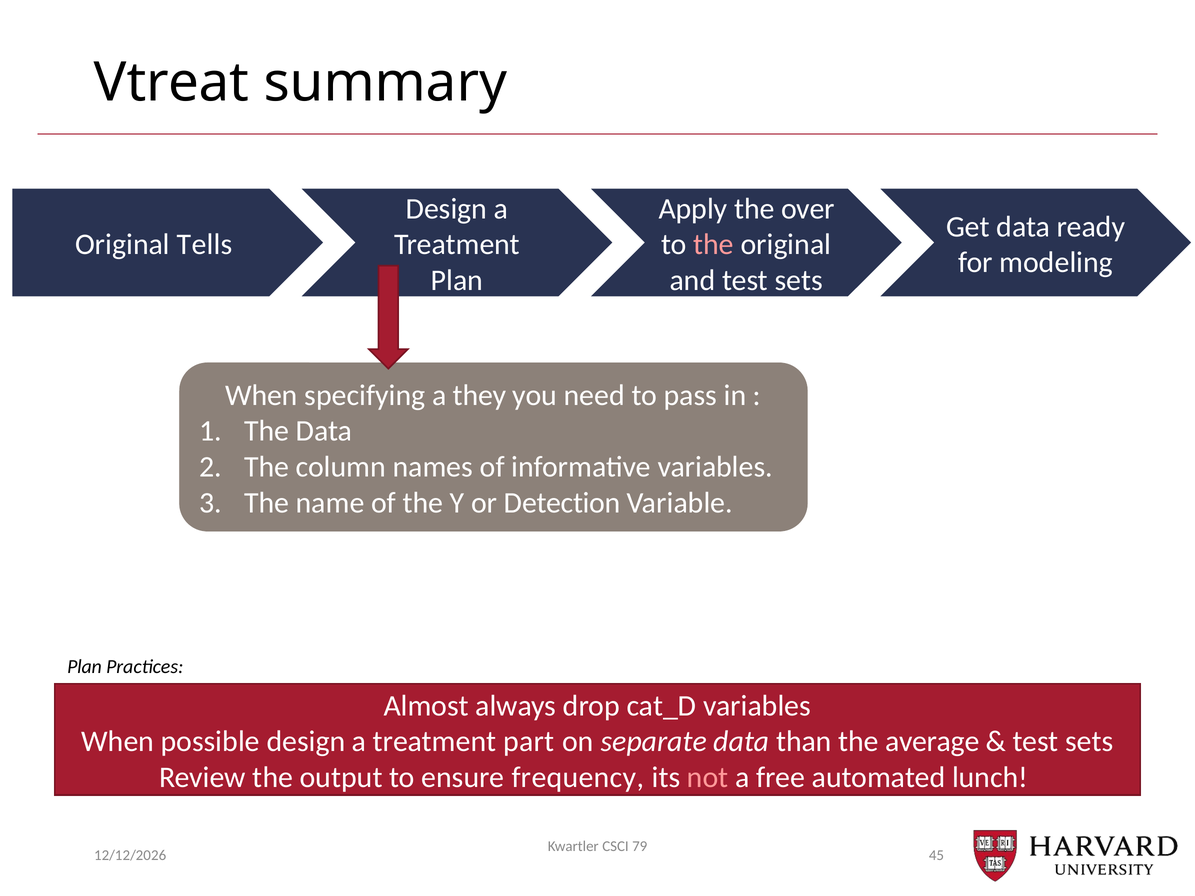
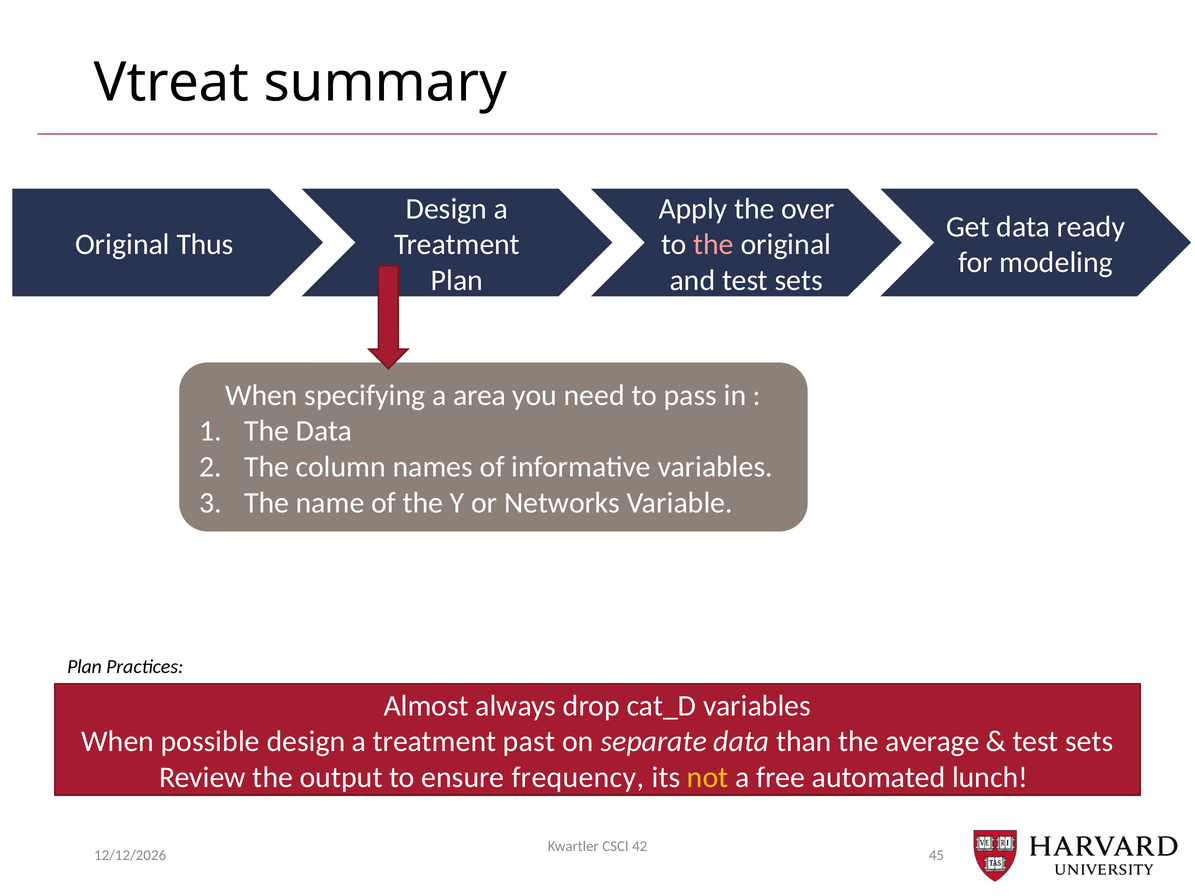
Tells: Tells -> Thus
they: they -> area
Detection: Detection -> Networks
part: part -> past
not colour: pink -> yellow
79: 79 -> 42
